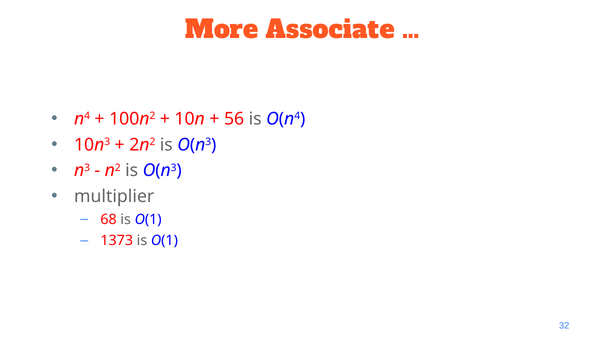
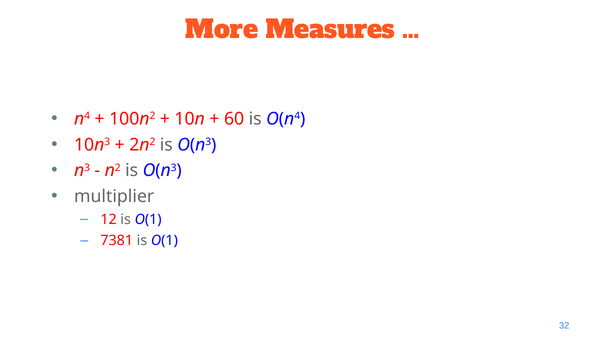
Associate: Associate -> Measures
56: 56 -> 60
68: 68 -> 12
1373: 1373 -> 7381
